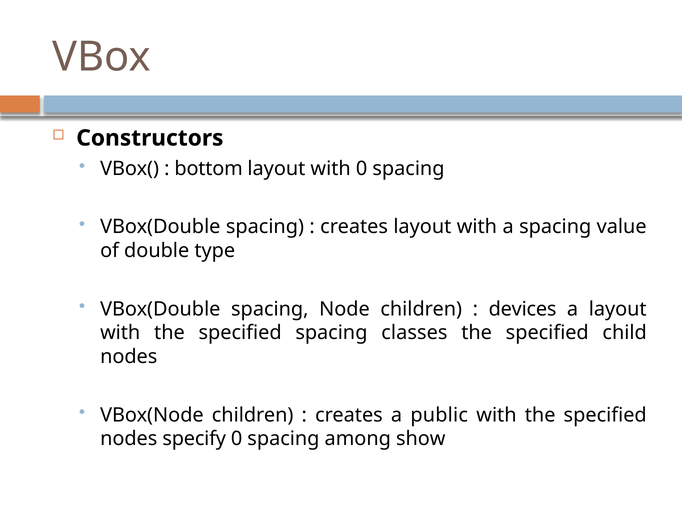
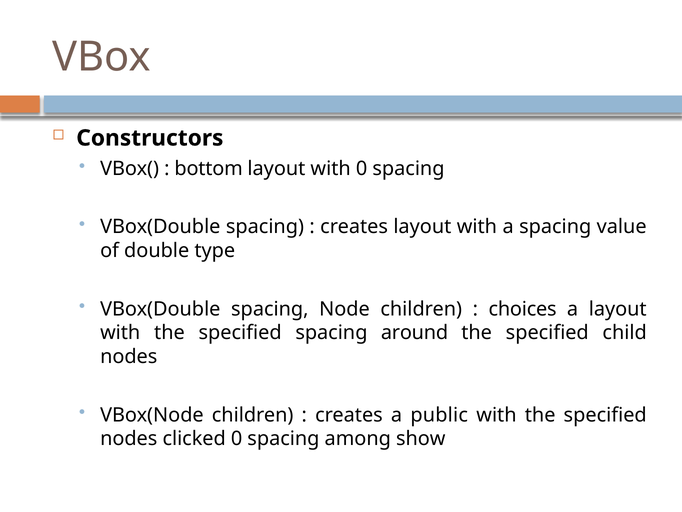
devices: devices -> choices
classes: classes -> around
specify: specify -> clicked
